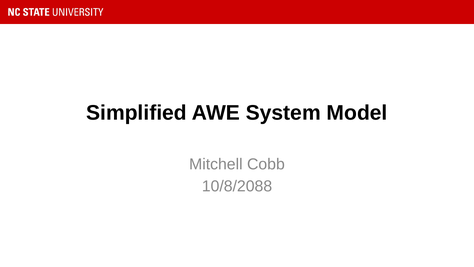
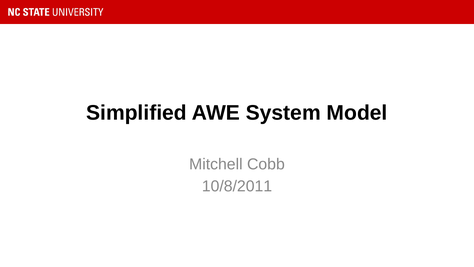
10/8/2088: 10/8/2088 -> 10/8/2011
